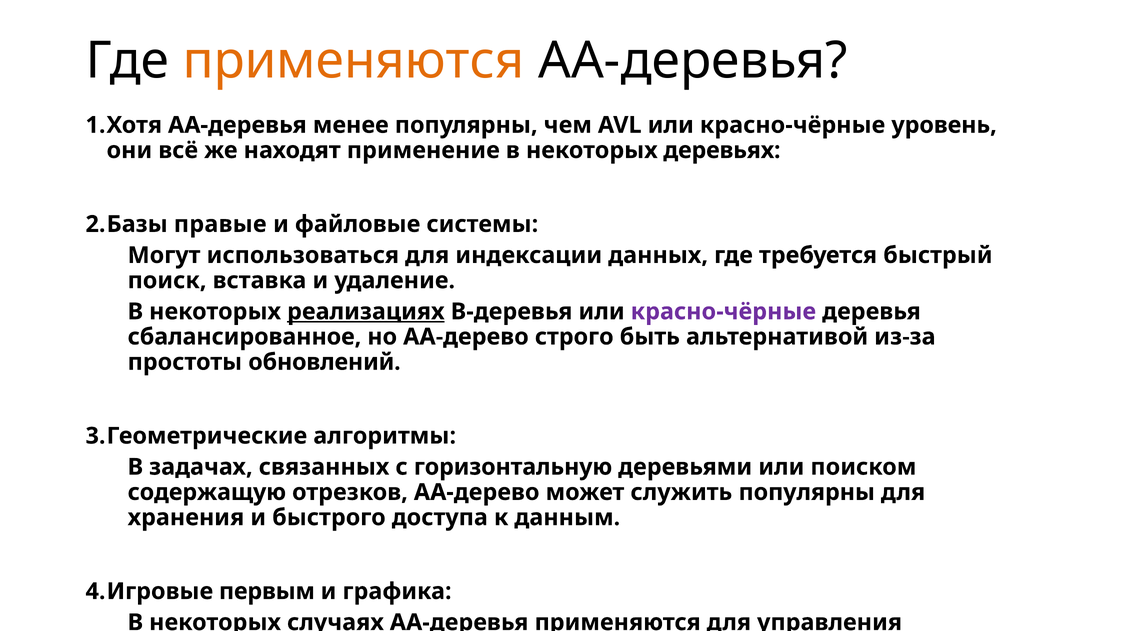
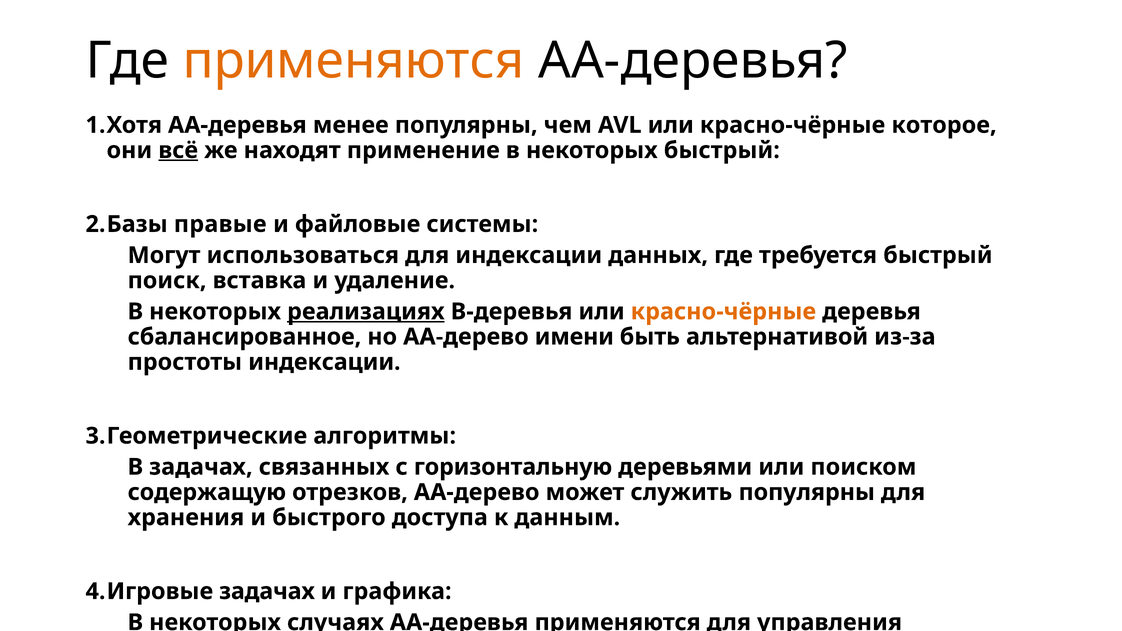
уровень: уровень -> которое
всё underline: none -> present
некоторых деревьях: деревьях -> быстрый
красно-чёрные at (723, 312) colour: purple -> orange
строго: строго -> имени
простоты обновлений: обновлений -> индексации
первым at (267, 591): первым -> задачах
